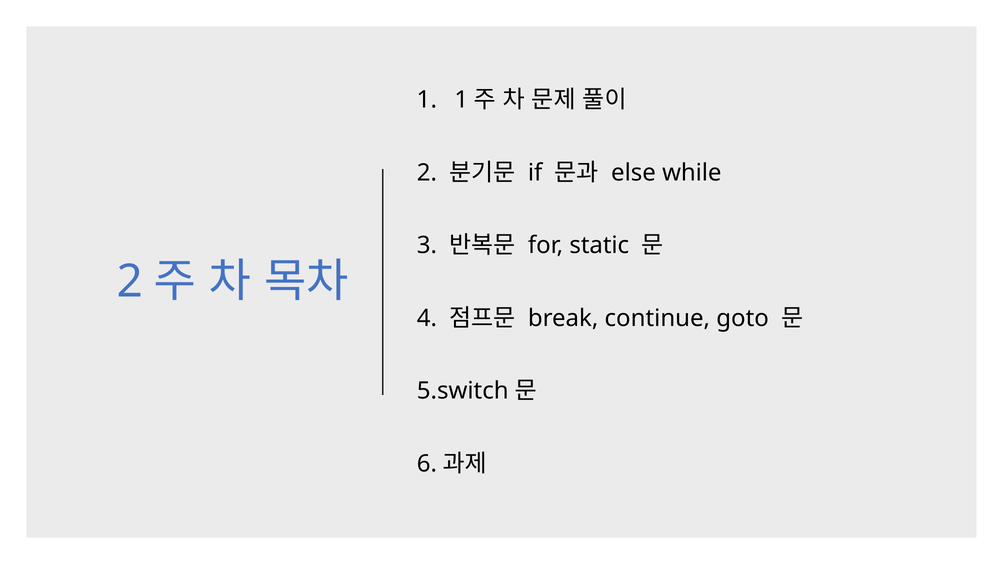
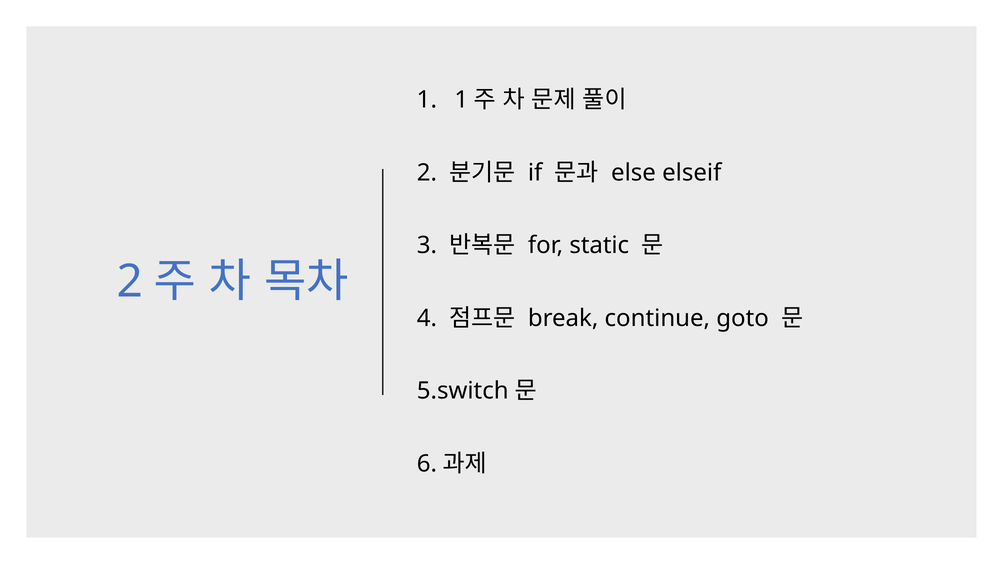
while: while -> elseif
